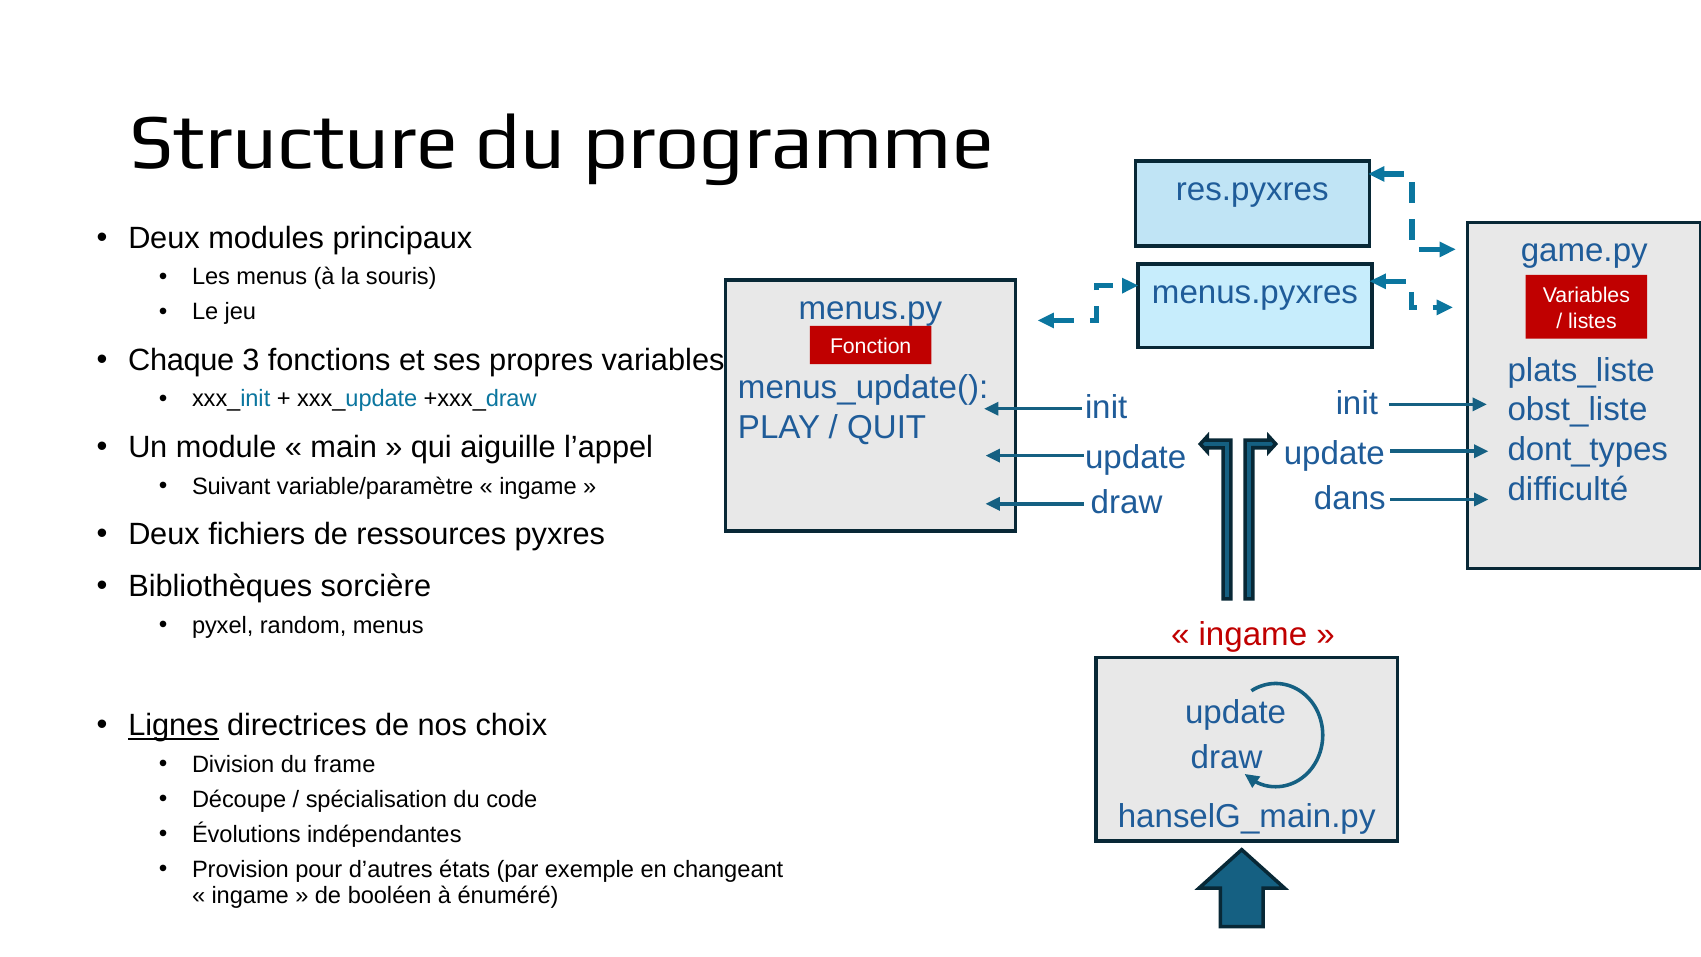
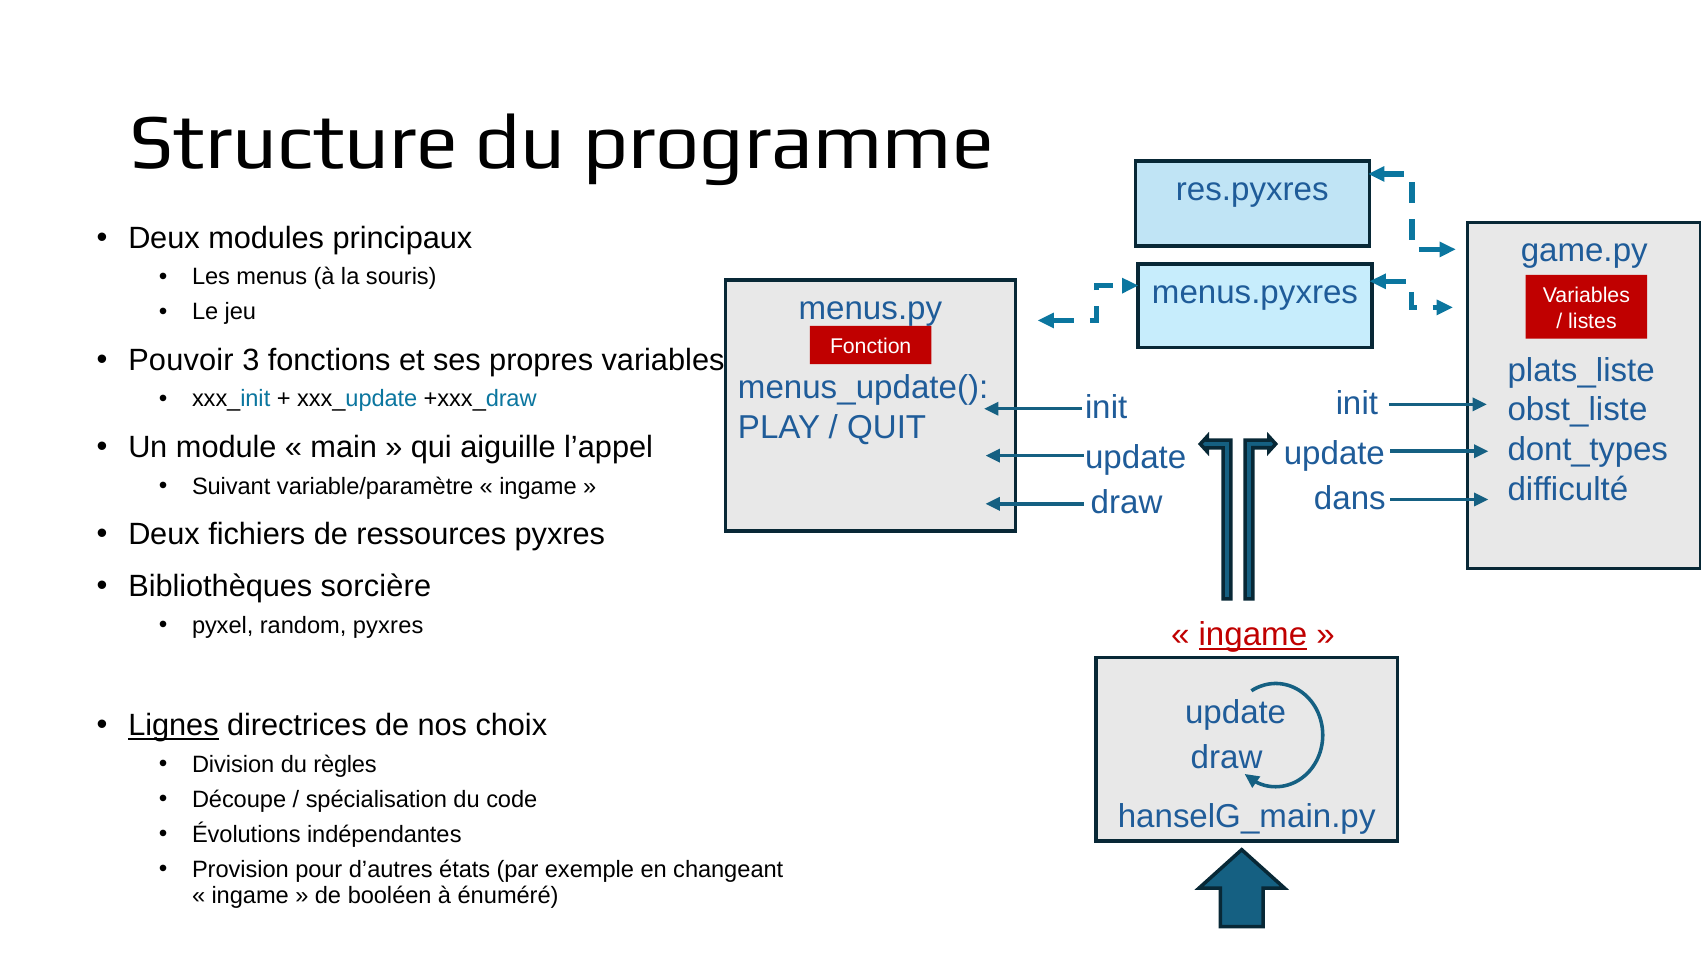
Chaque: Chaque -> Pouvoir
random menus: menus -> pyxres
ingame at (1253, 635) underline: none -> present
frame: frame -> règles
